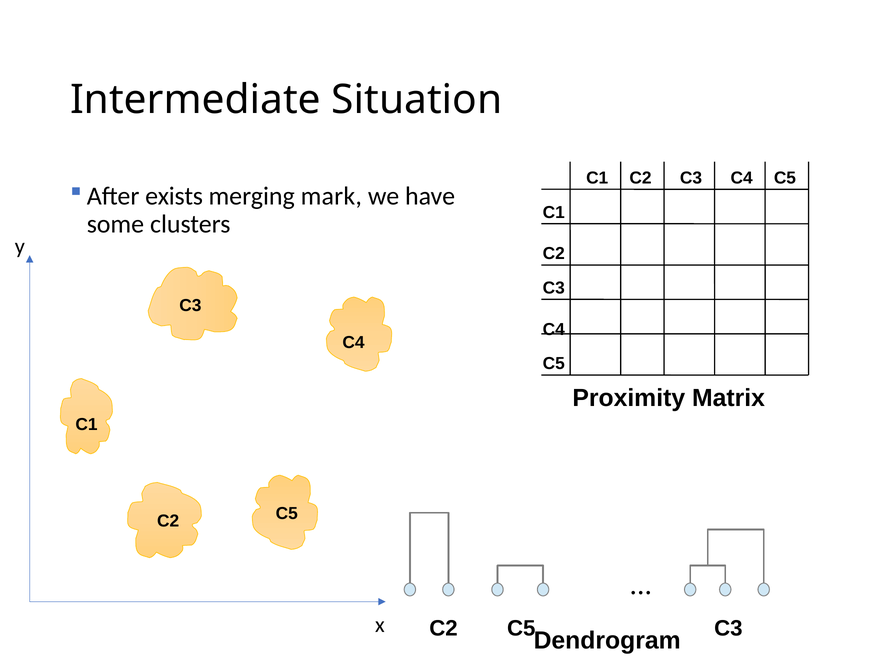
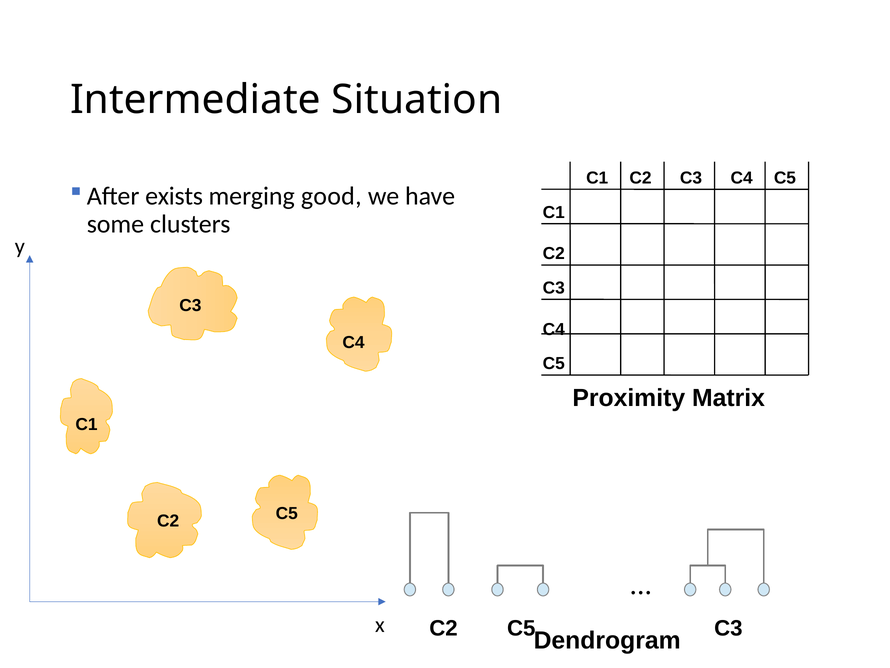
mark: mark -> good
